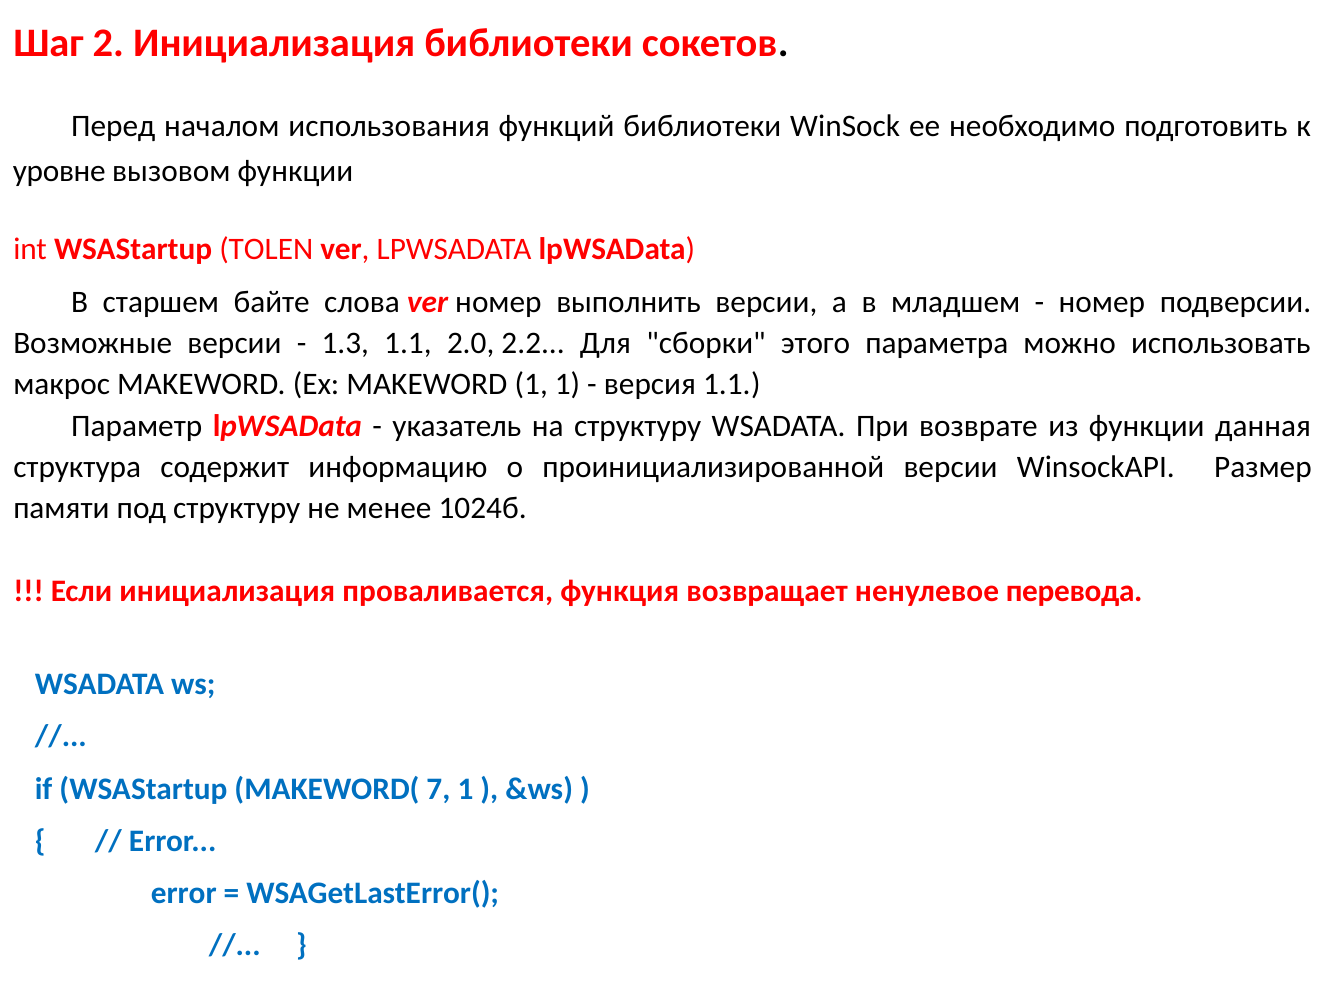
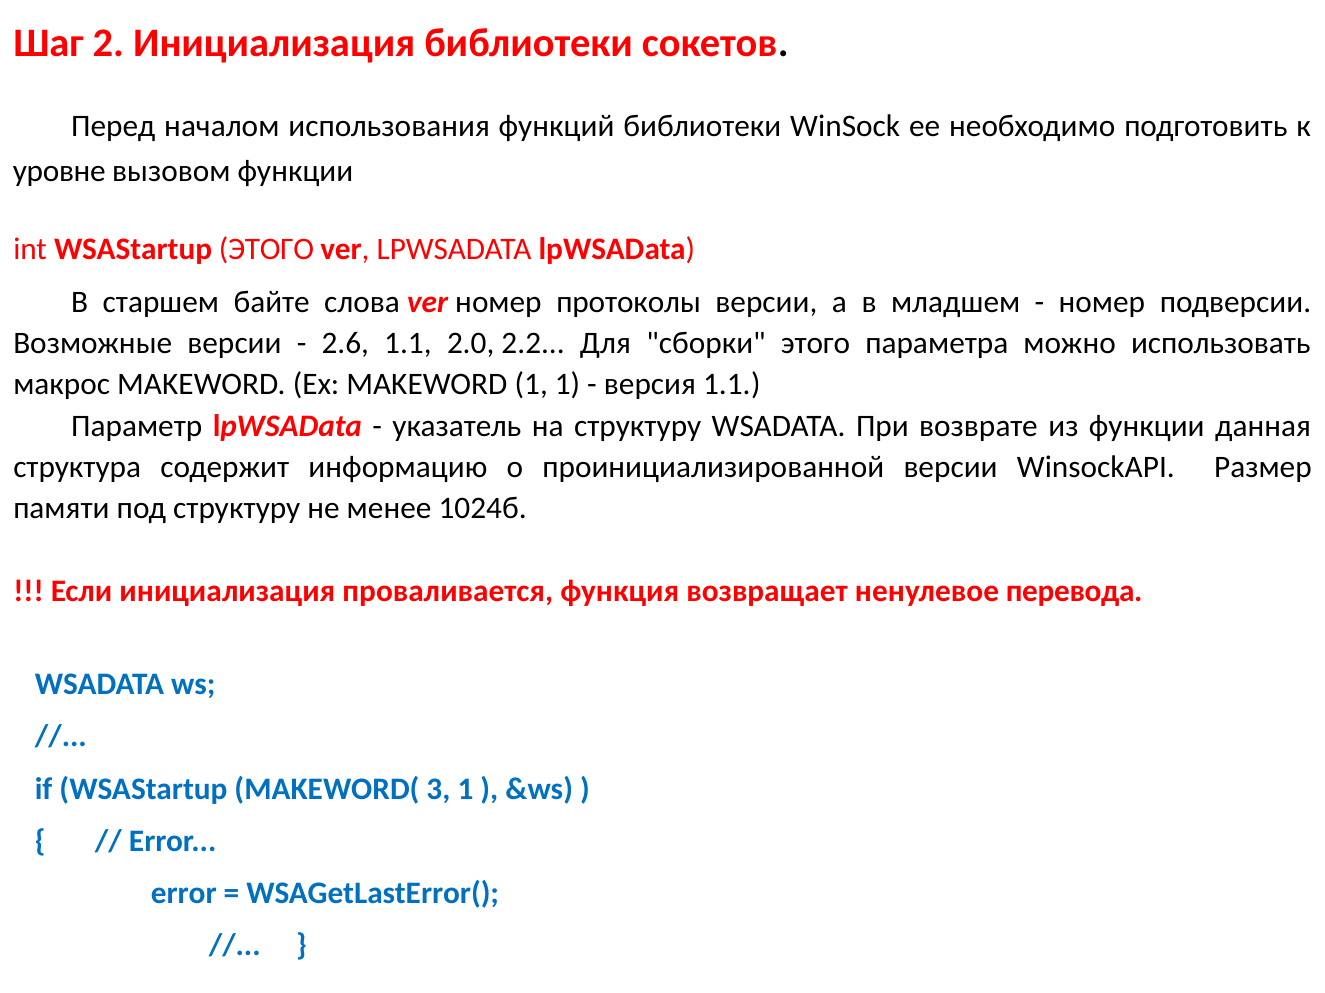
WSAStartup TOLEN: TOLEN -> ЭТОГО
выполнить: выполнить -> протоколы
1.3: 1.3 -> 2.6
7: 7 -> 3
